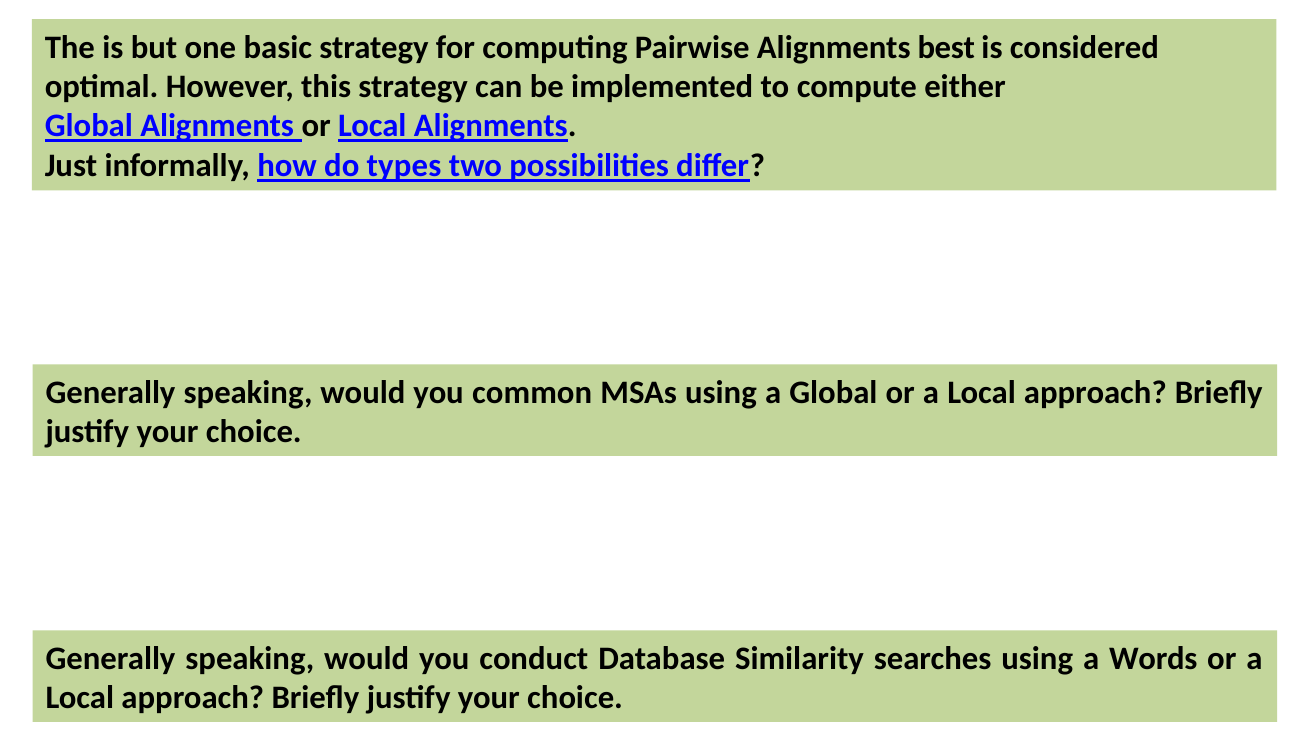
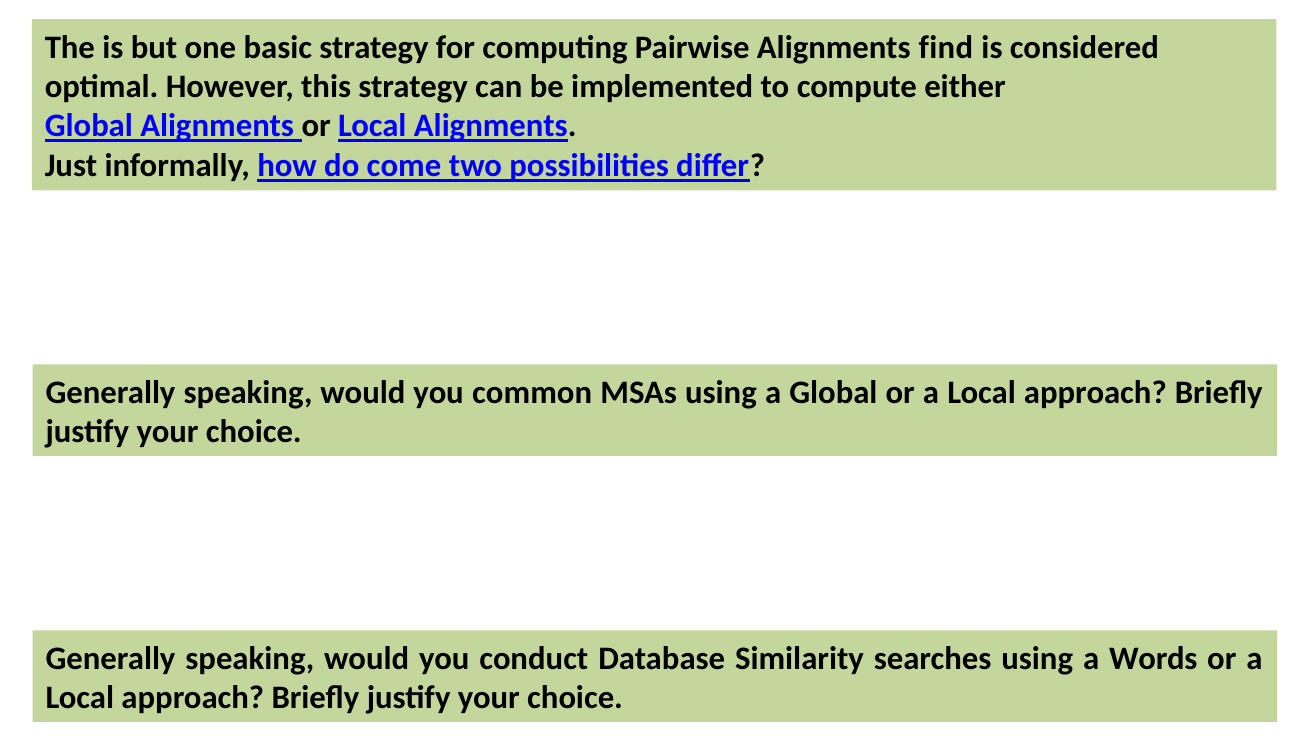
best: best -> find
types: types -> come
